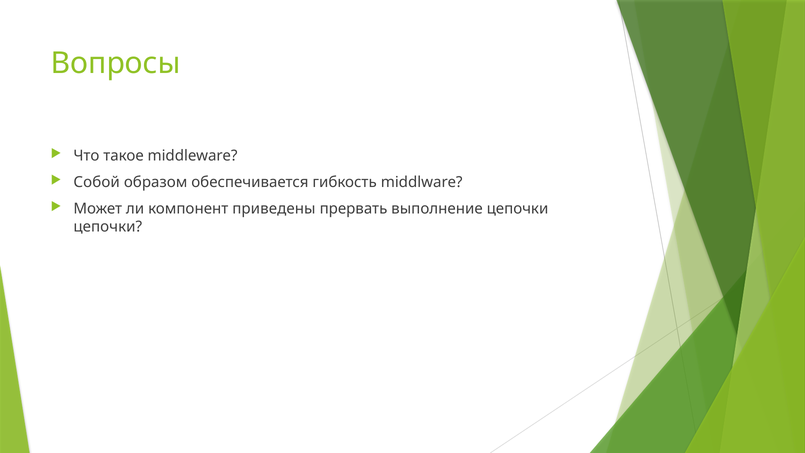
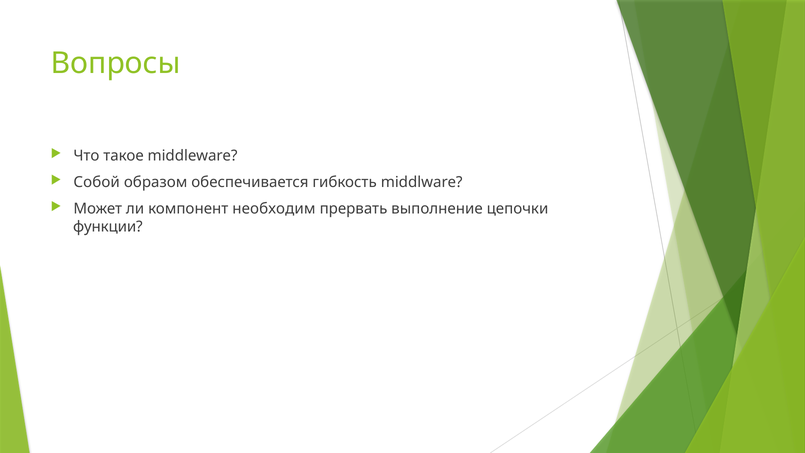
приведены: приведены -> необходим
цепочки at (108, 227): цепочки -> функции
